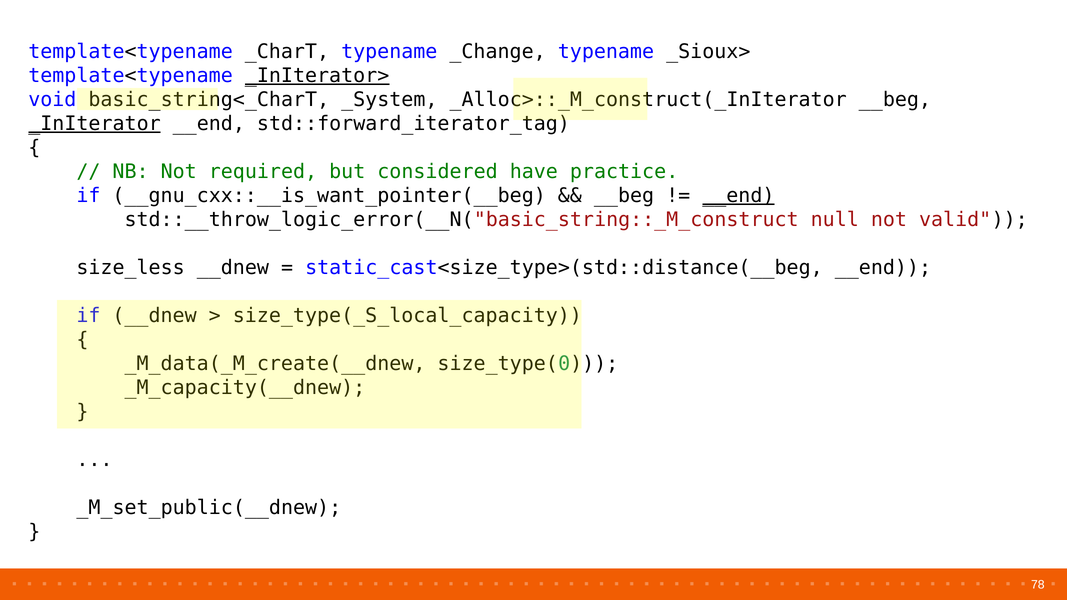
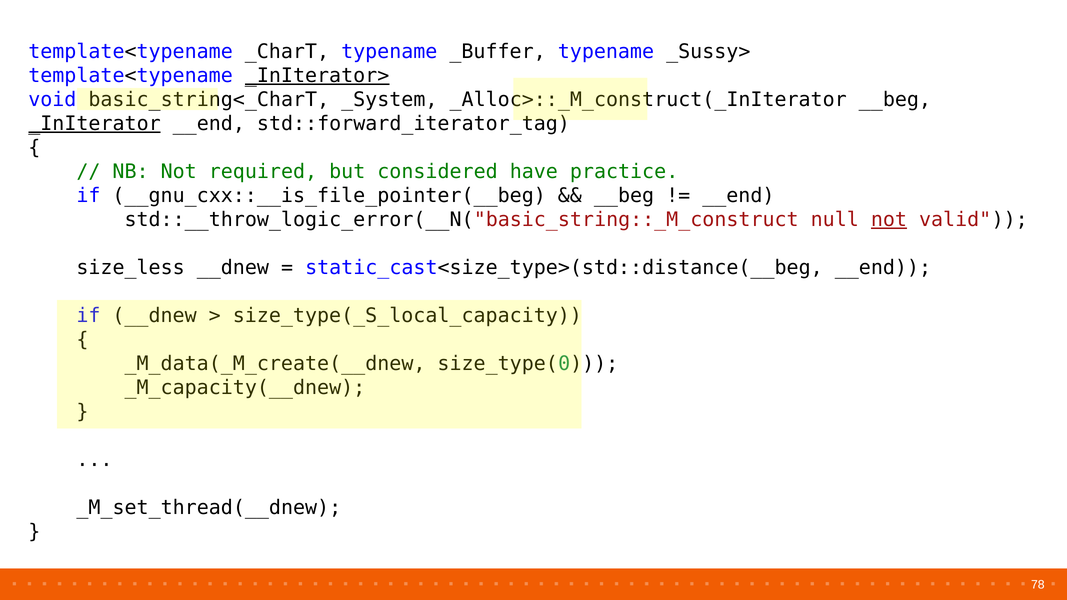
_Change: _Change -> _Buffer
_Sioux>: _Sioux> -> _Sussy>
__gnu_cxx::__is_want_pointer(__beg: __gnu_cxx::__is_want_pointer(__beg -> __gnu_cxx::__is_file_pointer(__beg
__end at (738, 196) underline: present -> none
not at (889, 220) underline: none -> present
_M_set_public(__dnew: _M_set_public(__dnew -> _M_set_thread(__dnew
